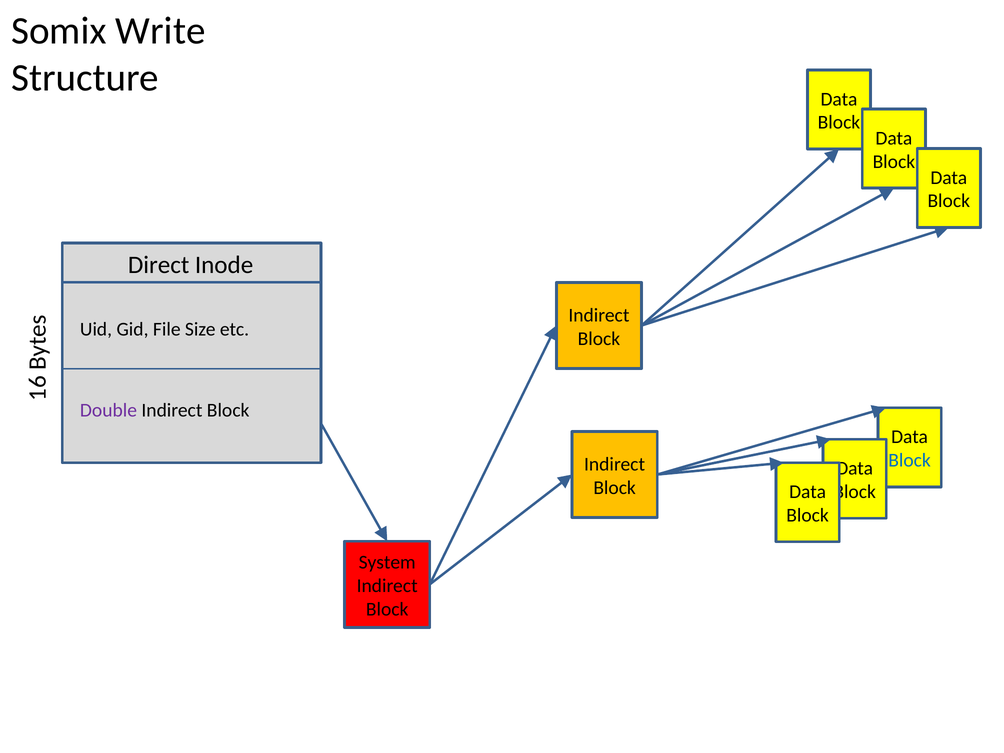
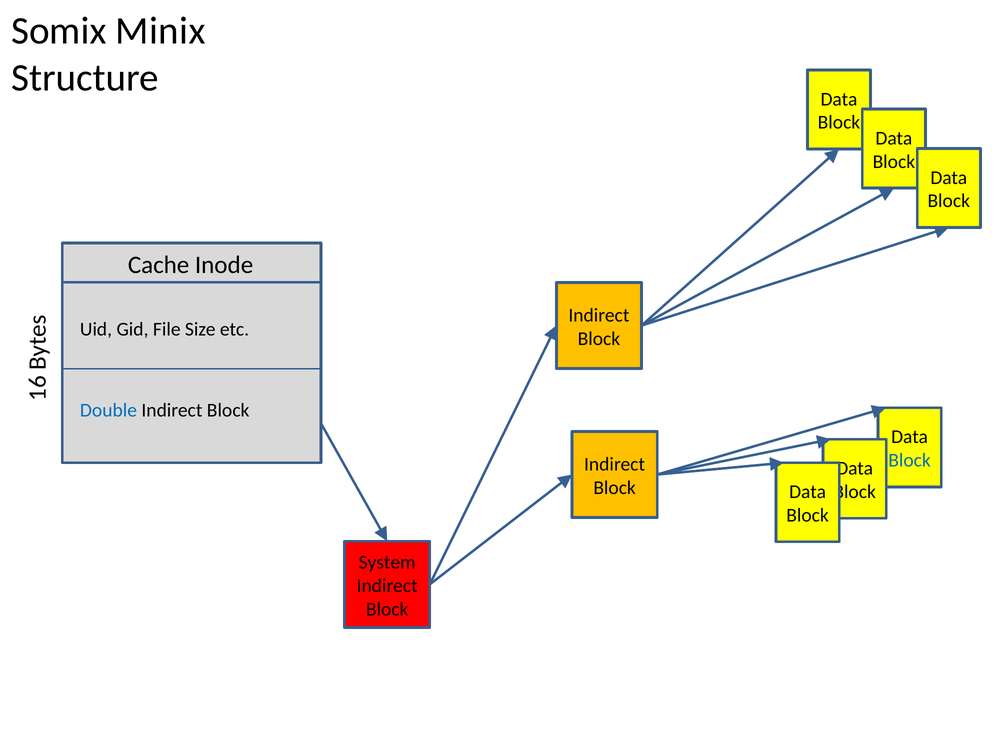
Write: Write -> Minix
Direct: Direct -> Cache
Double colour: purple -> blue
